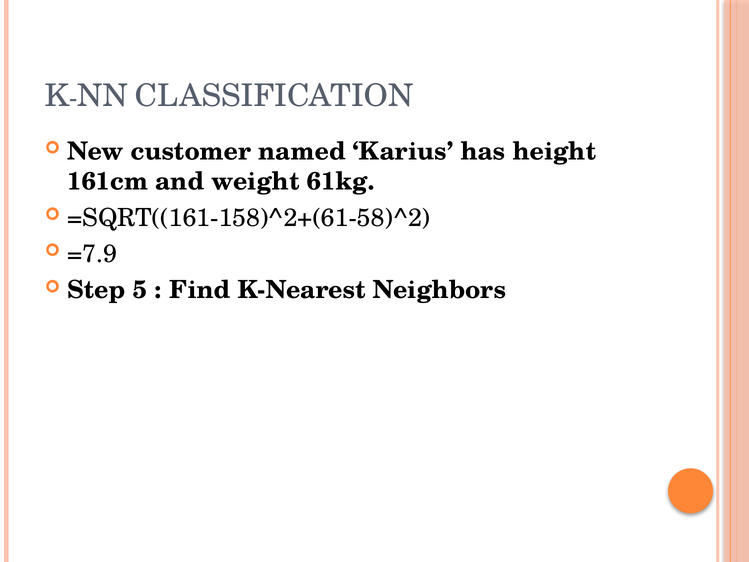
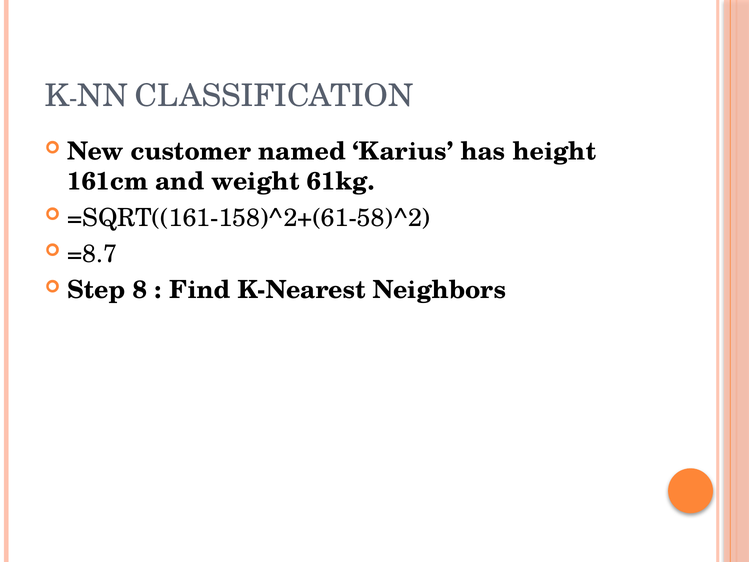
=7.9: =7.9 -> =8.7
5: 5 -> 8
